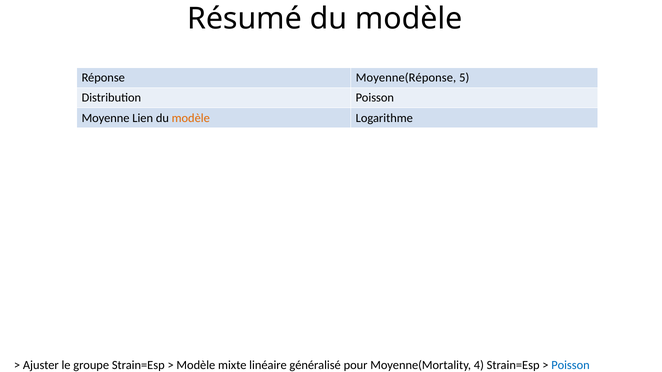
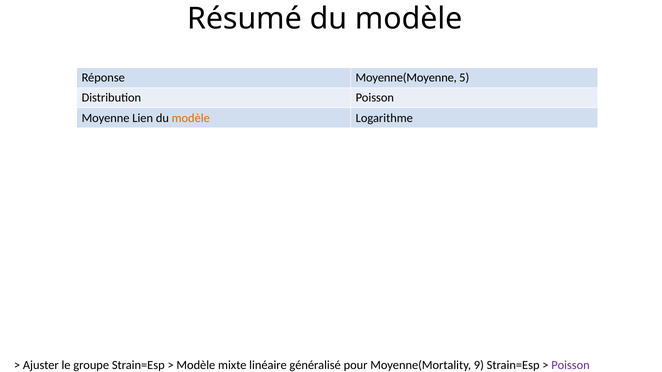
Moyenne(Réponse: Moyenne(Réponse -> Moyenne(Moyenne
4: 4 -> 9
Poisson at (570, 365) colour: blue -> purple
